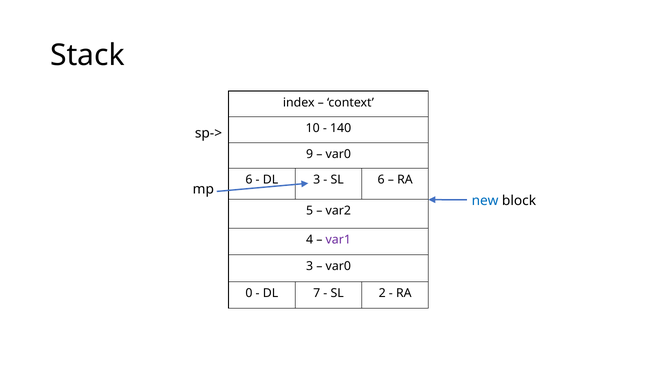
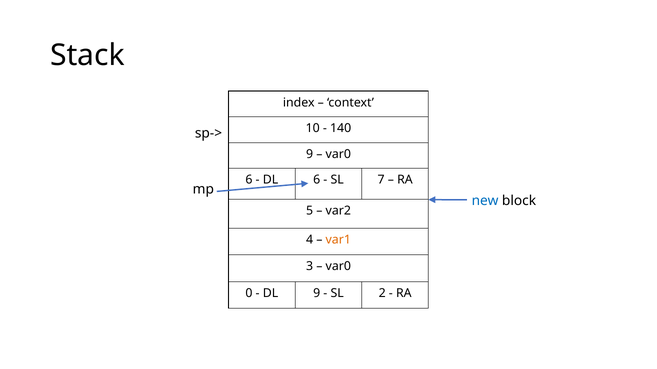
DL 3: 3 -> 6
SL 6: 6 -> 7
var1 colour: purple -> orange
DL 7: 7 -> 9
